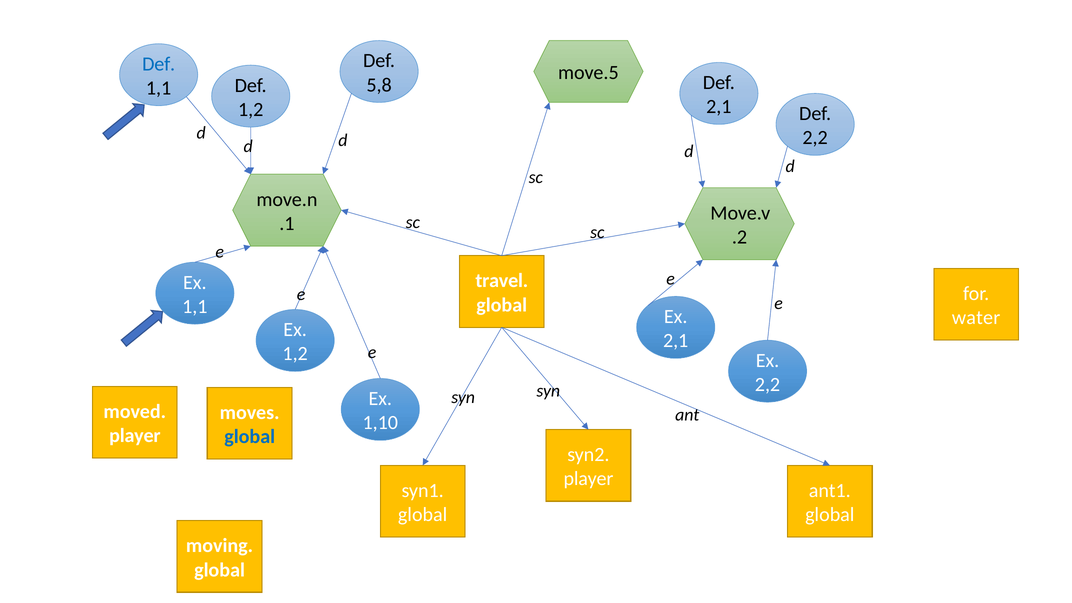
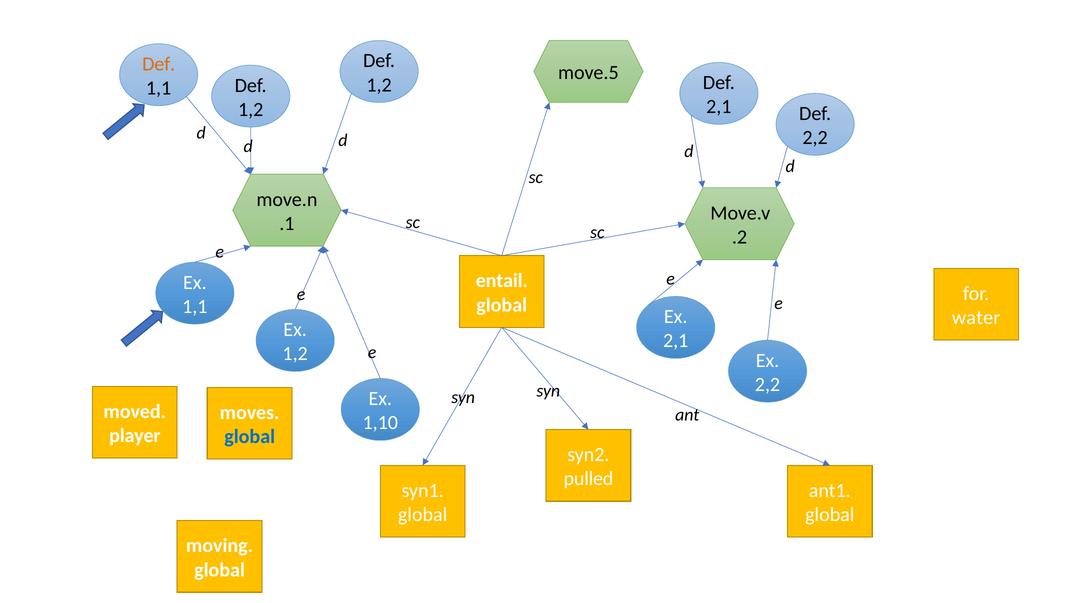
Def at (159, 64) colour: blue -> orange
5,8 at (379, 85): 5,8 -> 1,2
travel: travel -> entail
player at (588, 479): player -> pulled
